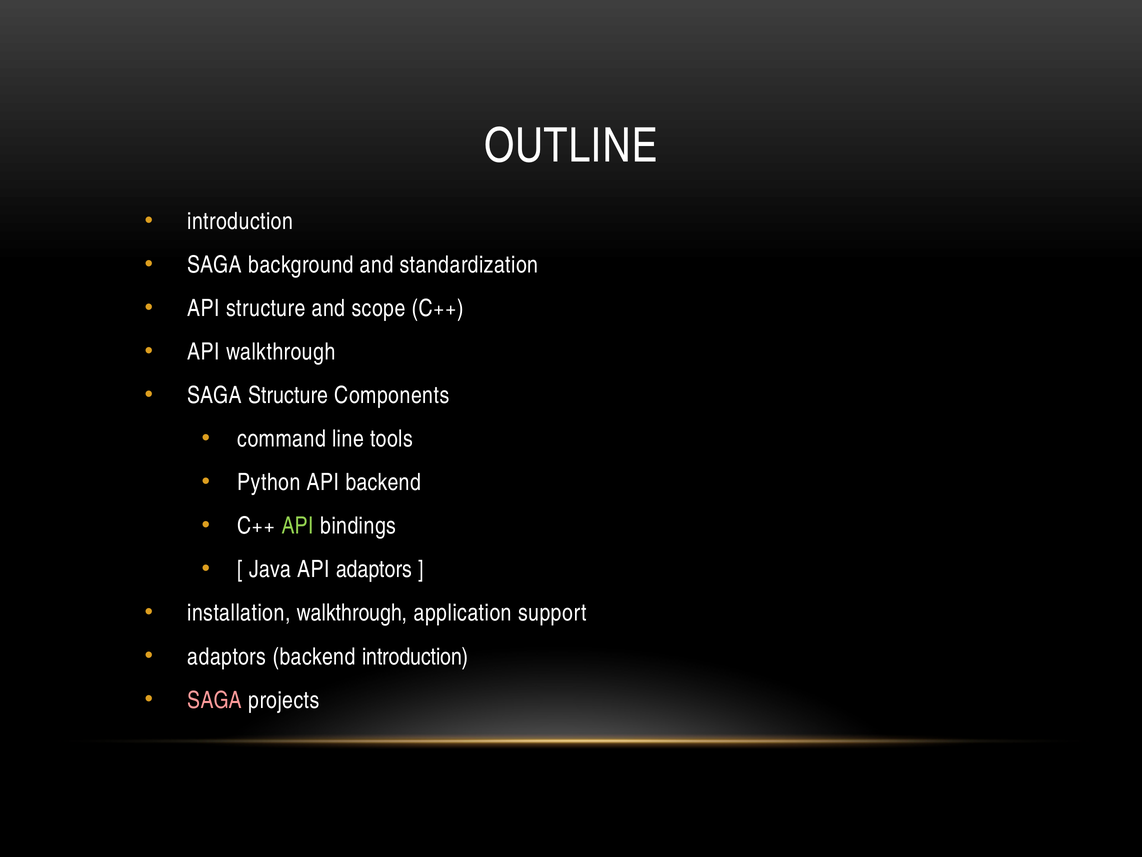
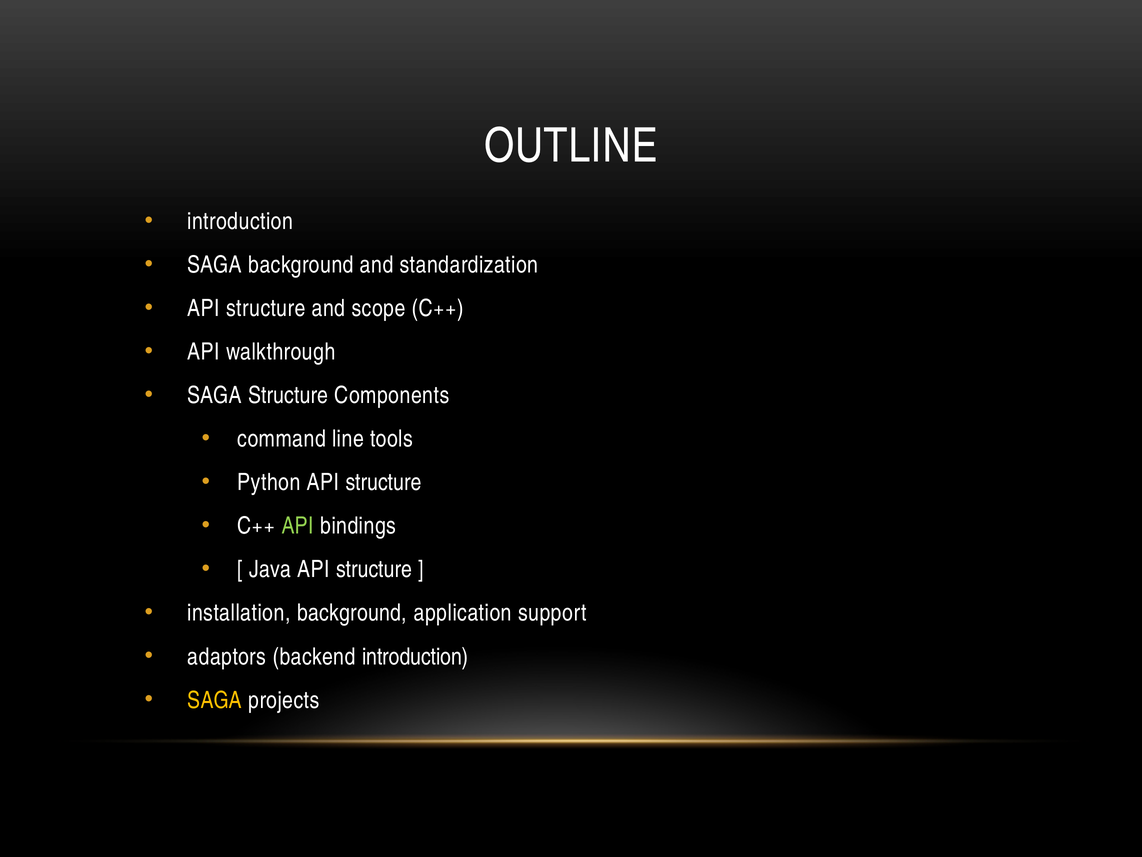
Python API backend: backend -> structure
Java API adaptors: adaptors -> structure
installation walkthrough: walkthrough -> background
SAGA at (215, 700) colour: pink -> yellow
